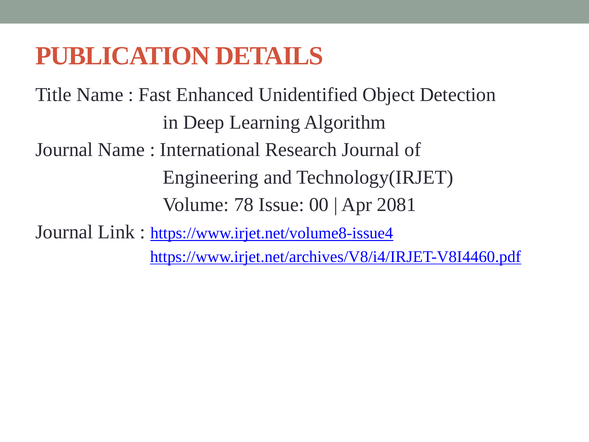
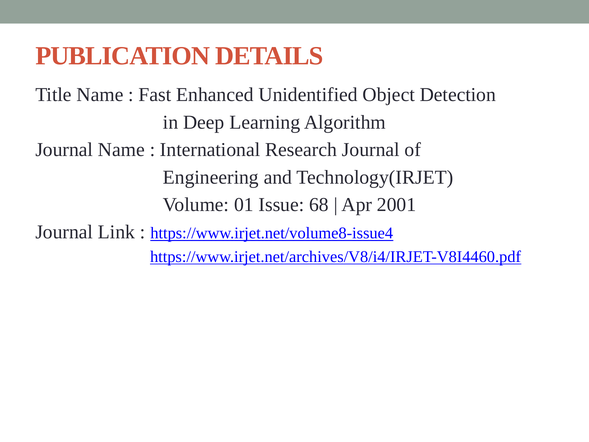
78: 78 -> 01
00: 00 -> 68
2081: 2081 -> 2001
